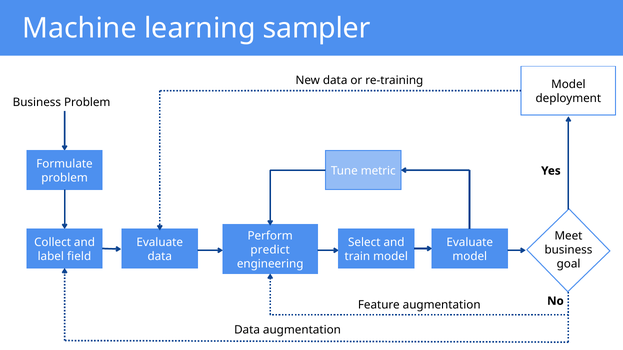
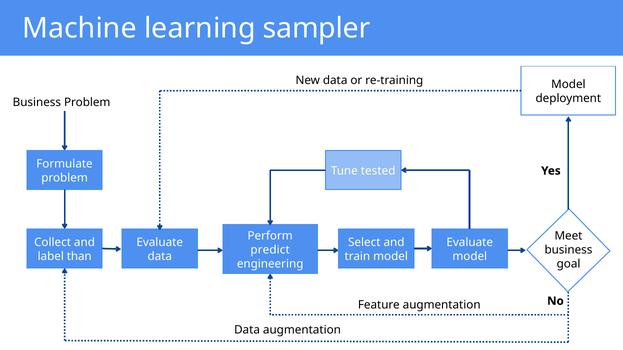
metric: metric -> tested
field: field -> than
